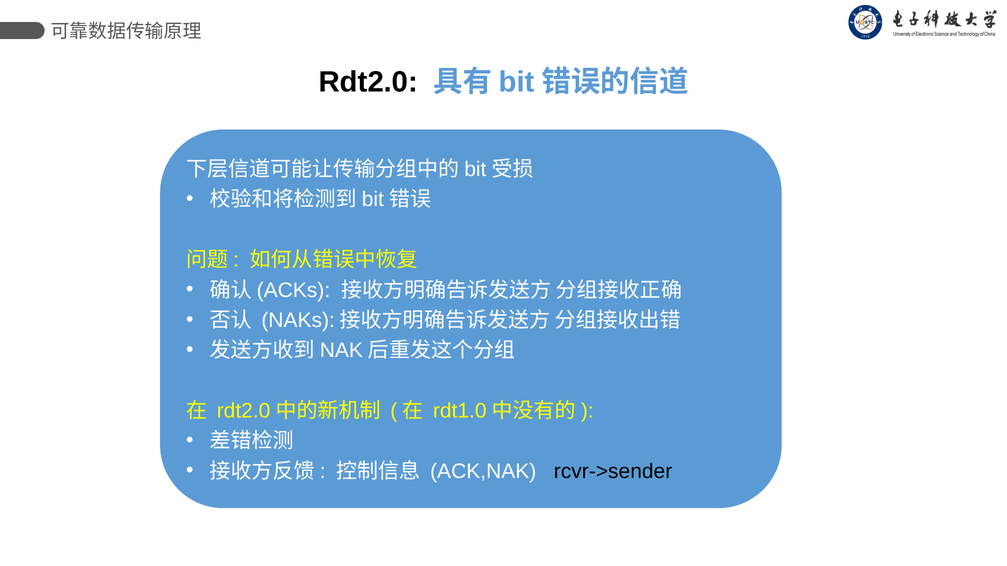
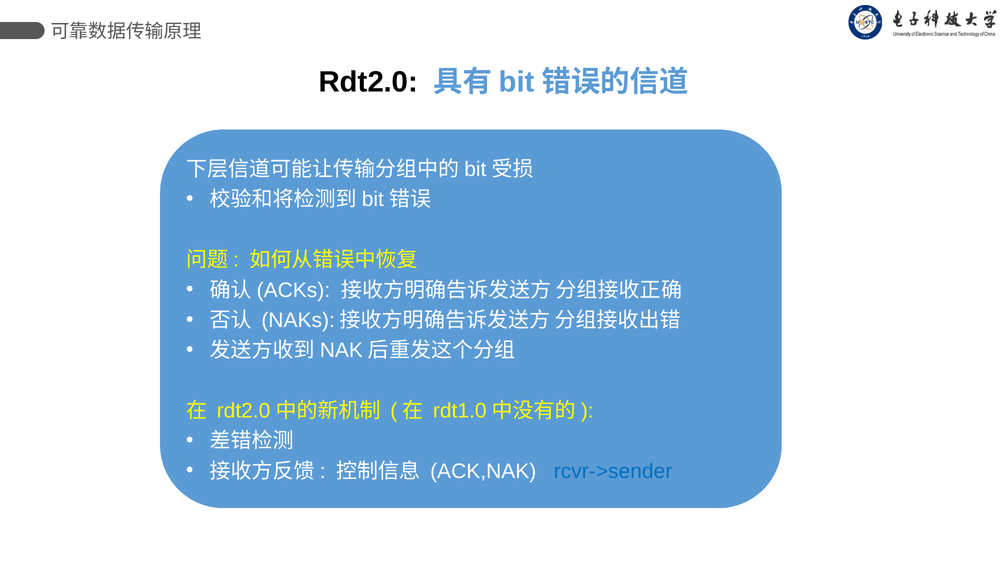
rcvr->sender colour: black -> blue
